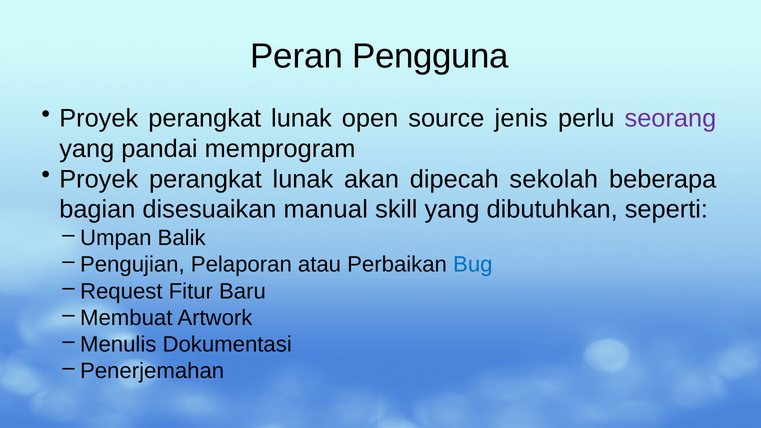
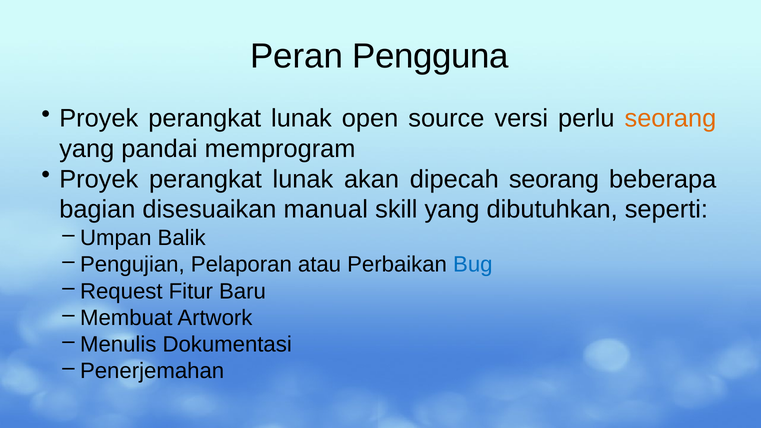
jenis: jenis -> versi
seorang at (670, 118) colour: purple -> orange
dipecah sekolah: sekolah -> seorang
